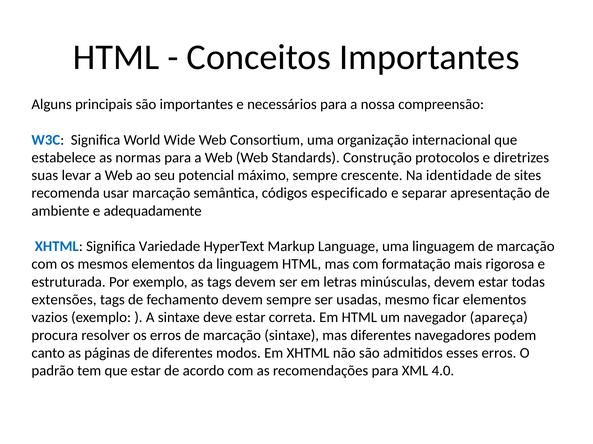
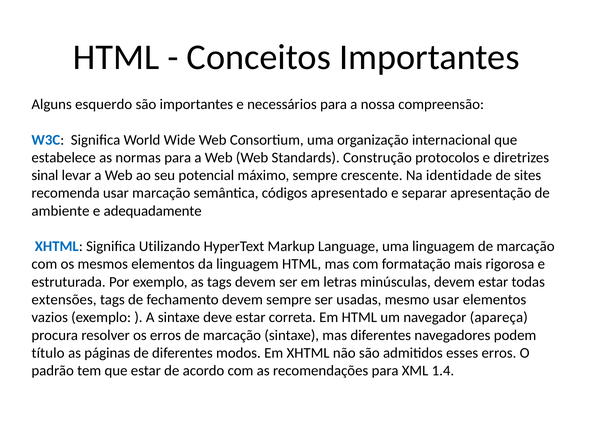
principais: principais -> esquerdo
suas: suas -> sinal
especificado: especificado -> apresentado
Variedade: Variedade -> Utilizando
mesmo ficar: ficar -> usar
canto: canto -> título
4.0: 4.0 -> 1.4
